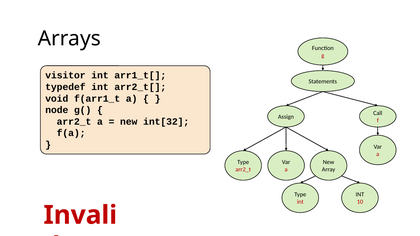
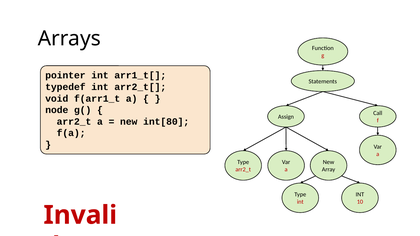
visitor: visitor -> pointer
int[32: int[32 -> int[80
